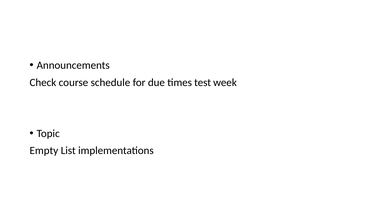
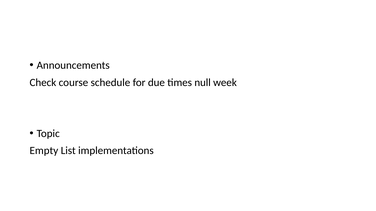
test: test -> null
